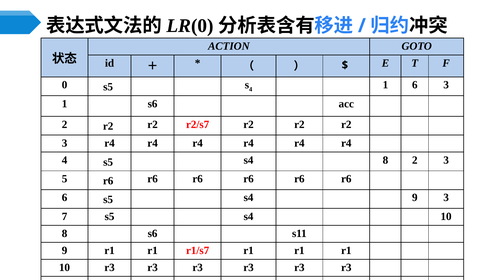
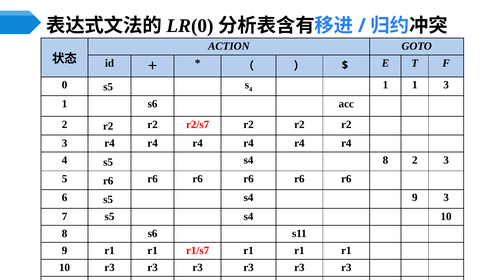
1 6: 6 -> 1
